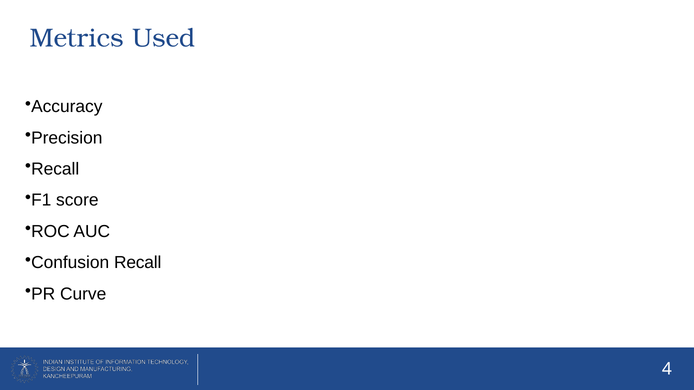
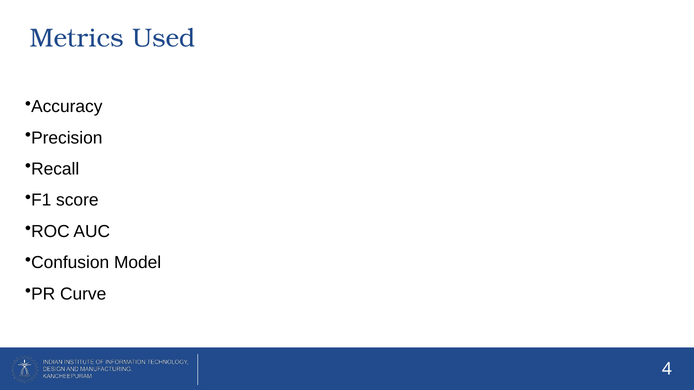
Confusion Recall: Recall -> Model
